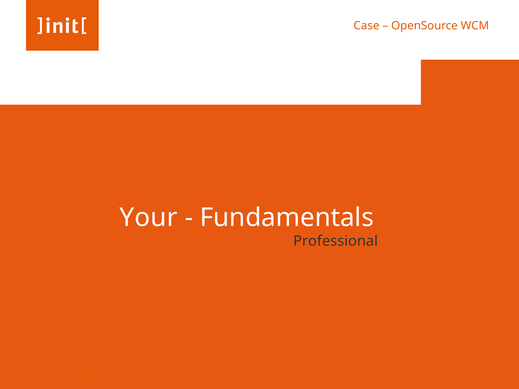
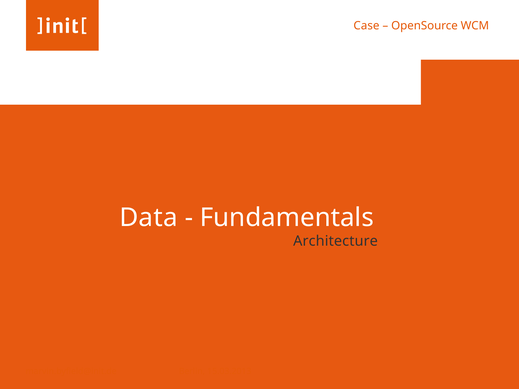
Your: Your -> Data
Professional: Professional -> Architecture
